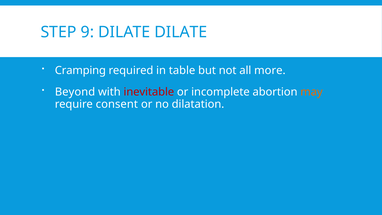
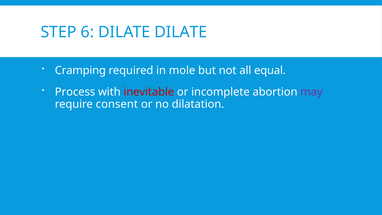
9: 9 -> 6
table: table -> mole
more: more -> equal
Beyond: Beyond -> Process
may colour: orange -> purple
